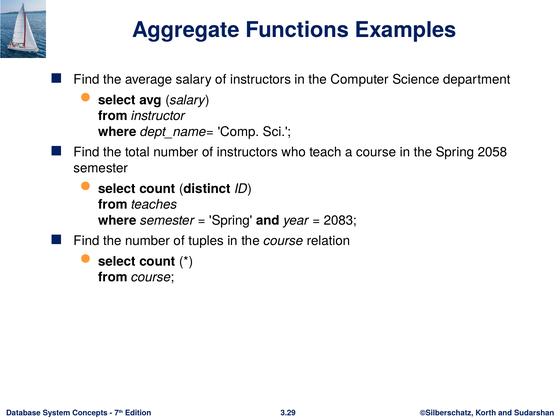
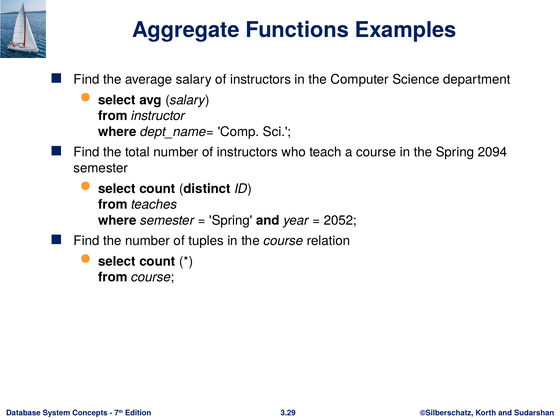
2058: 2058 -> 2094
2083: 2083 -> 2052
